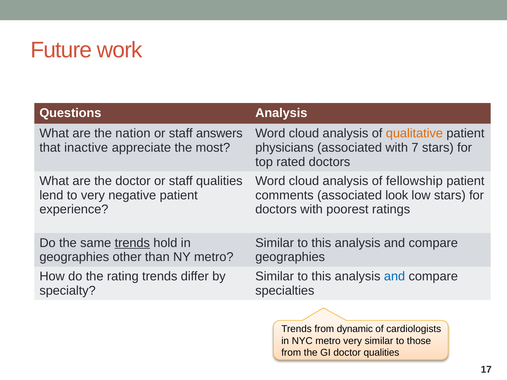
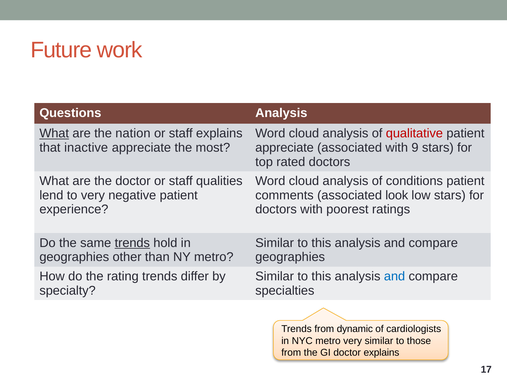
What at (54, 134) underline: none -> present
staff answers: answers -> explains
qualitative colour: orange -> red
physicians at (285, 148): physicians -> appreciate
7: 7 -> 9
fellowship: fellowship -> conditions
doctor qualities: qualities -> explains
